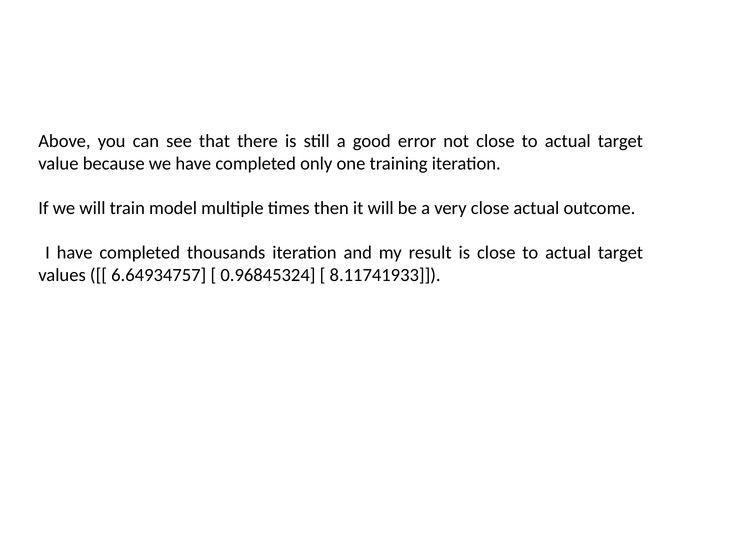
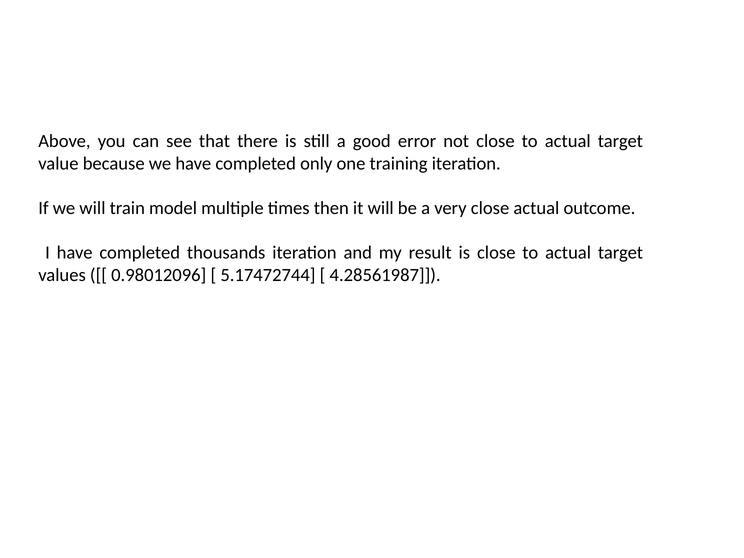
6.64934757: 6.64934757 -> 0.98012096
0.96845324: 0.96845324 -> 5.17472744
8.11741933: 8.11741933 -> 4.28561987
